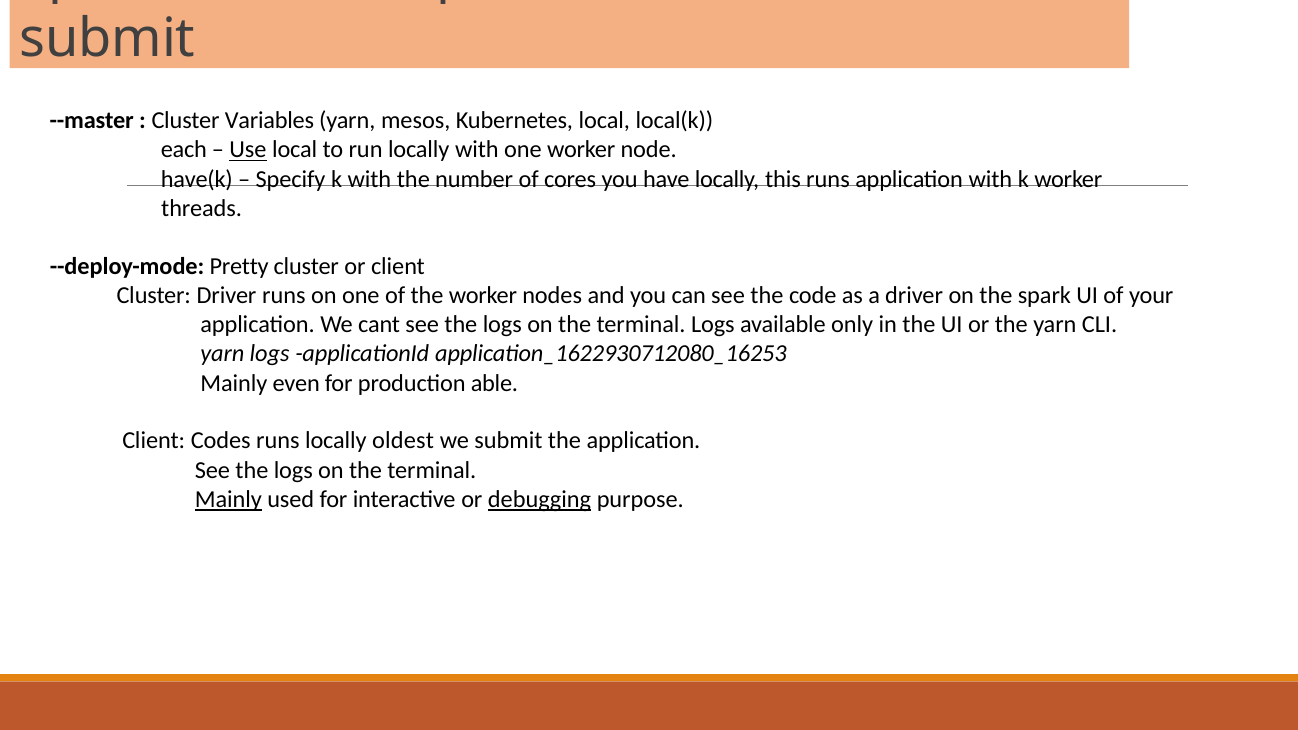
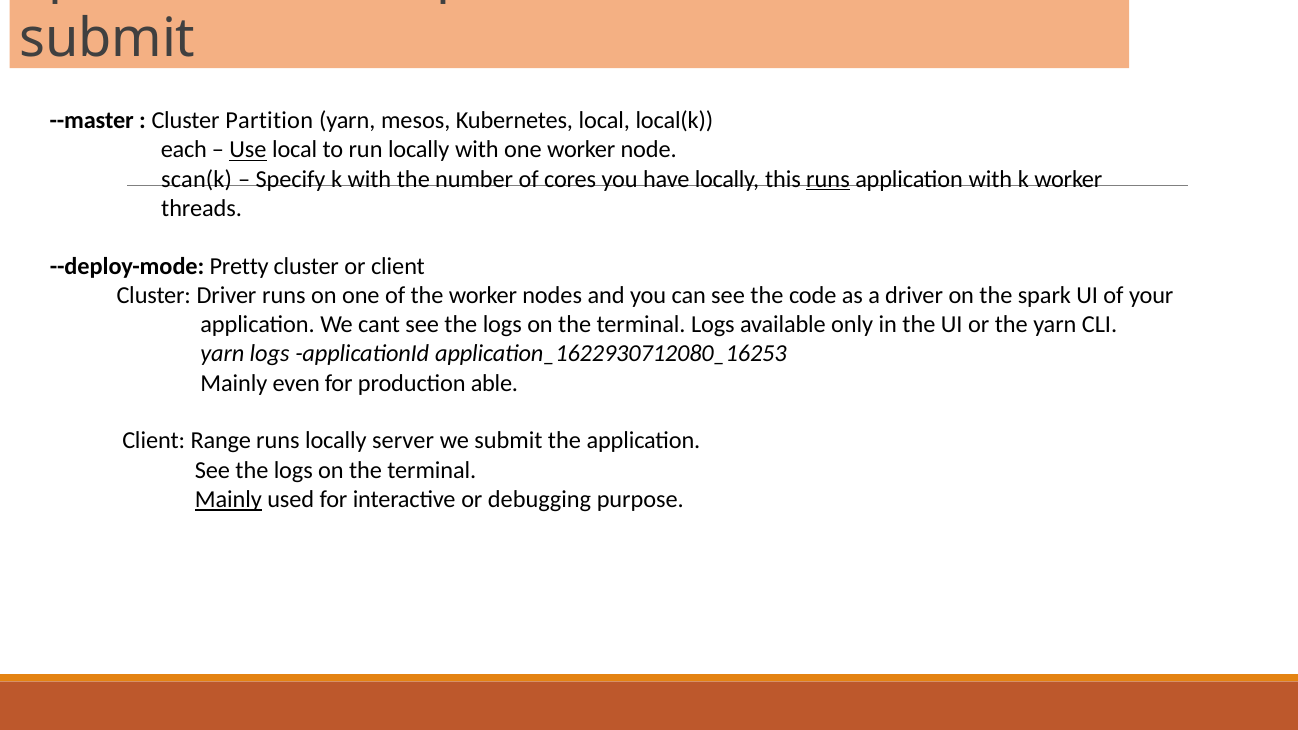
Variables: Variables -> Partition
have(k: have(k -> scan(k
runs at (828, 179) underline: none -> present
Codes: Codes -> Range
oldest: oldest -> server
debugging underline: present -> none
